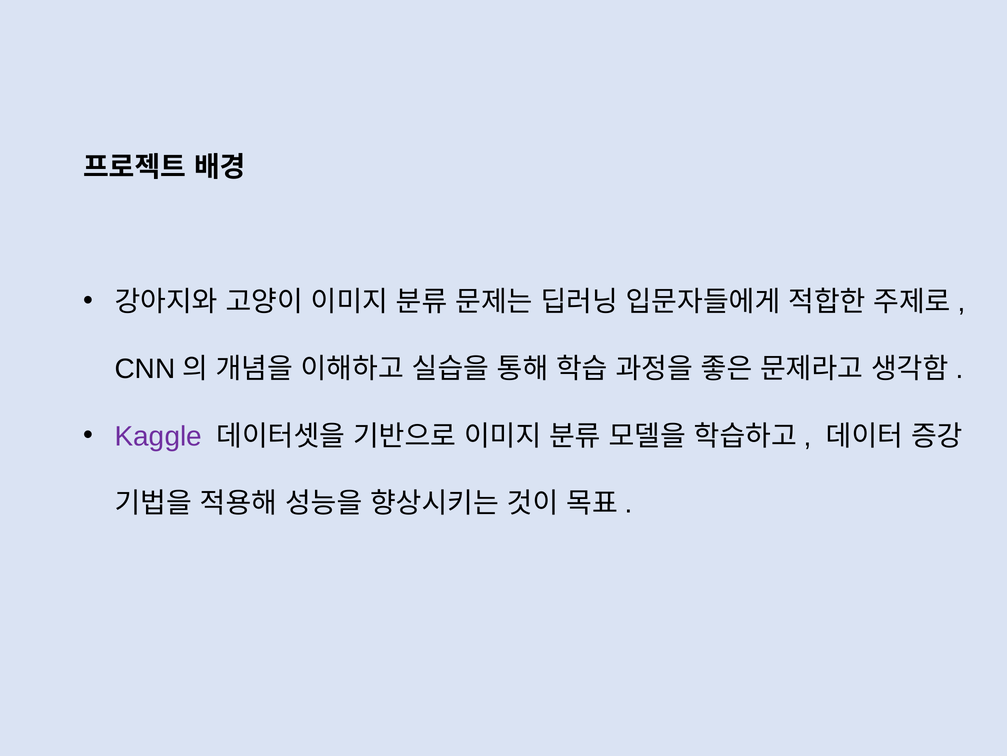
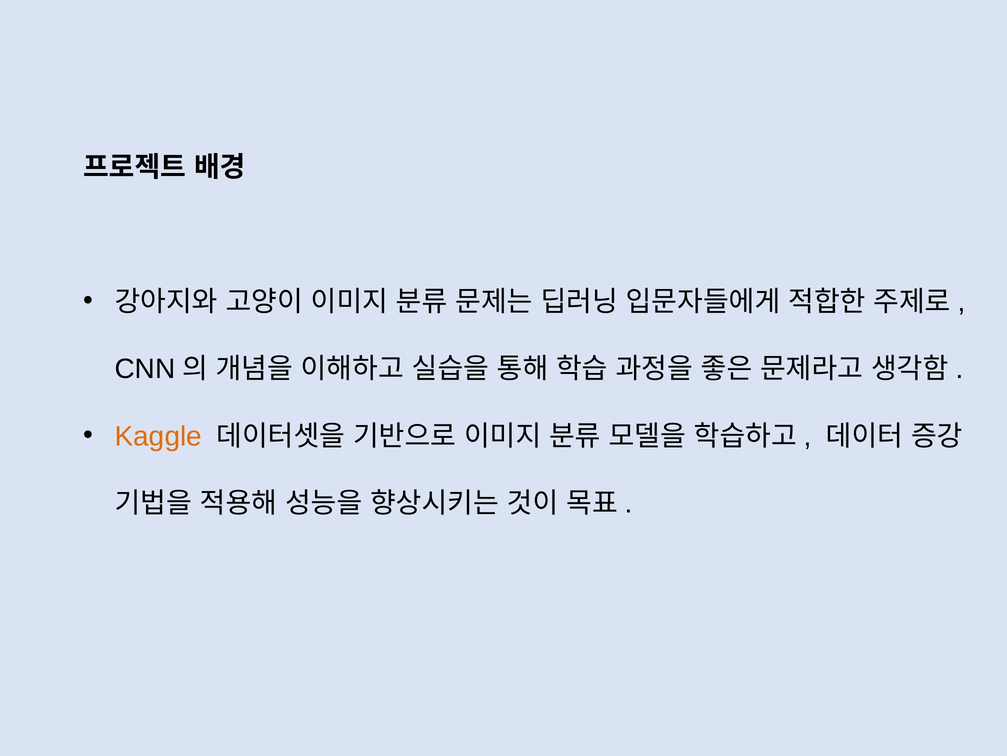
Kaggle colour: purple -> orange
